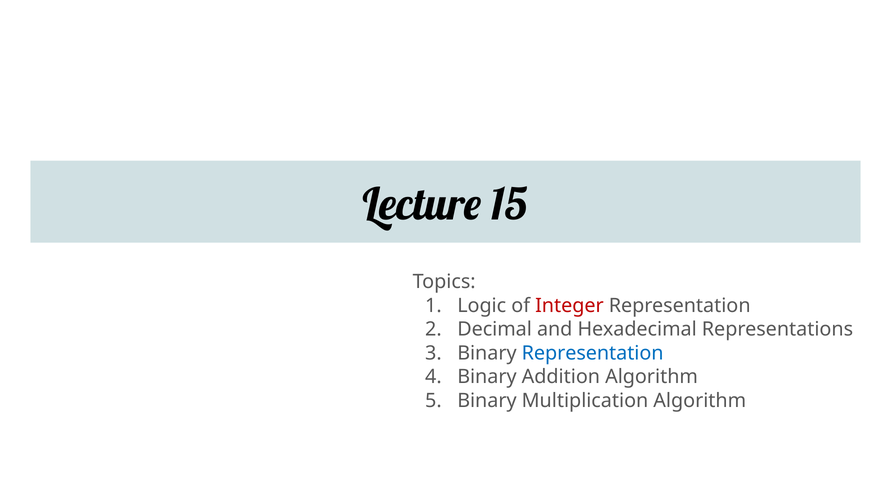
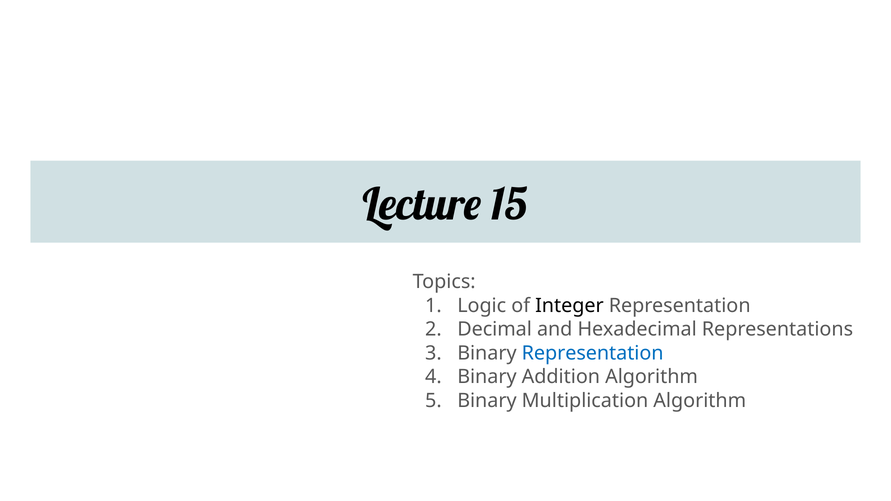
Integer colour: red -> black
